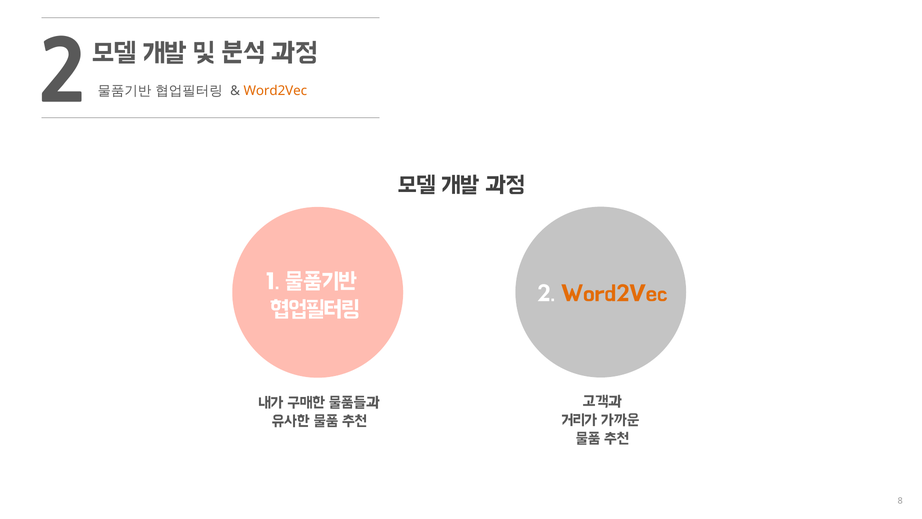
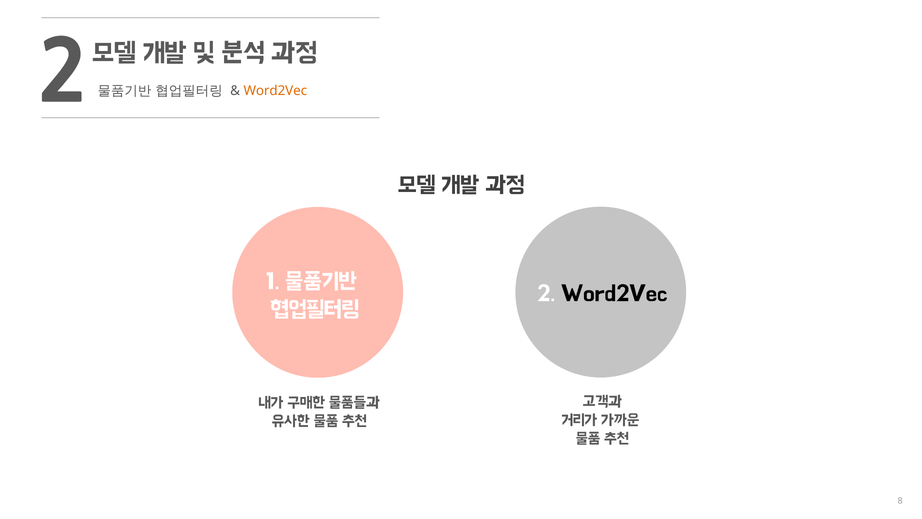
Word2Vec at (614, 292) colour: orange -> black
